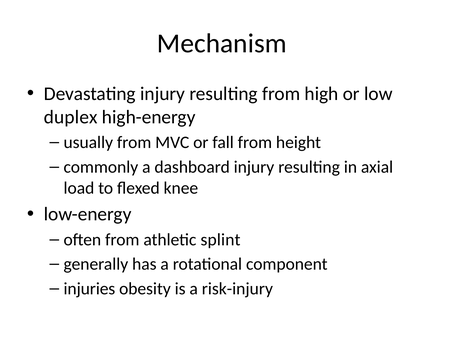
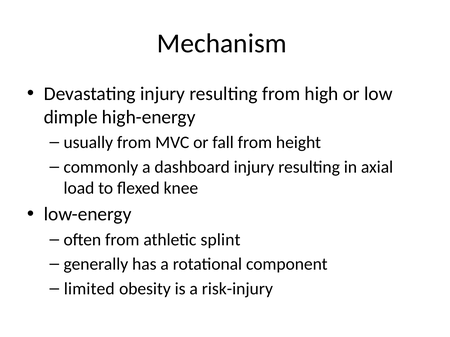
duplex: duplex -> dimple
injuries: injuries -> limited
